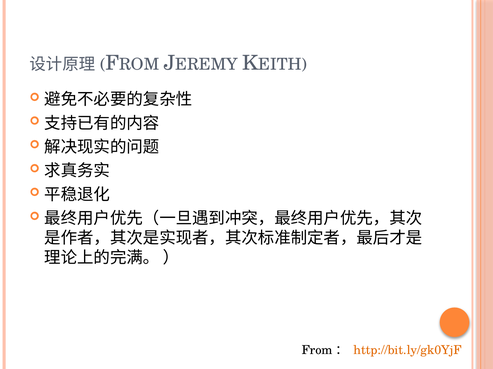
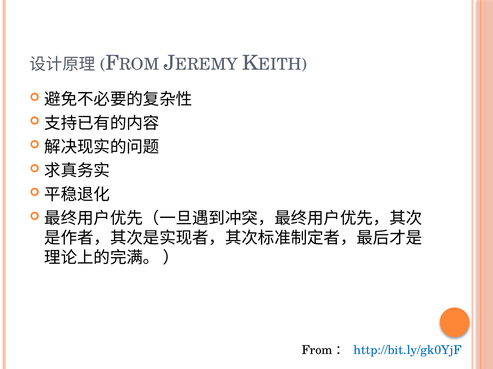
http://bit.ly/gk0YjF colour: orange -> blue
